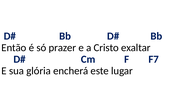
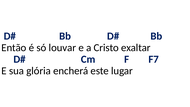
prazer: prazer -> louvar
